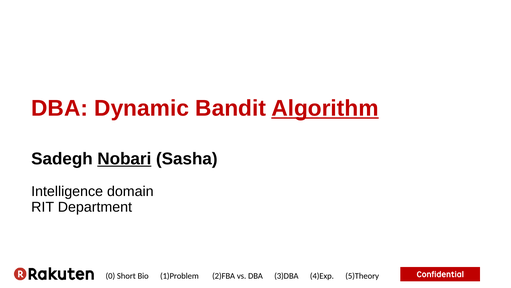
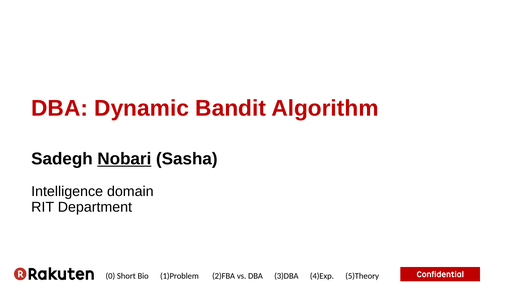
Algorithm underline: present -> none
